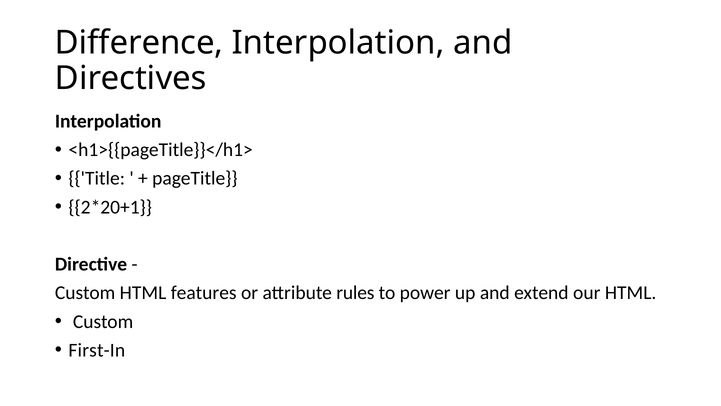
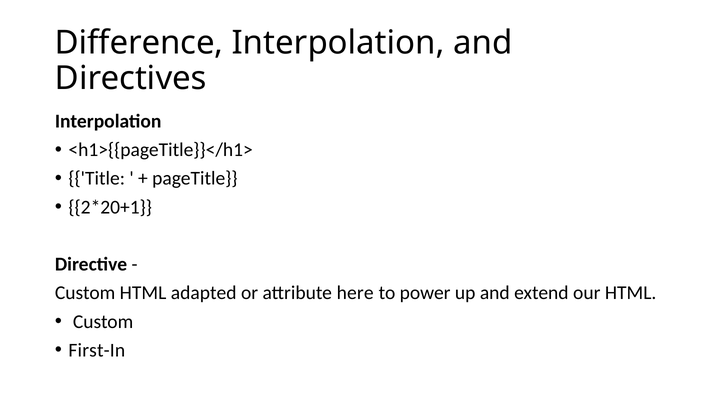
features: features -> adapted
rules: rules -> here
